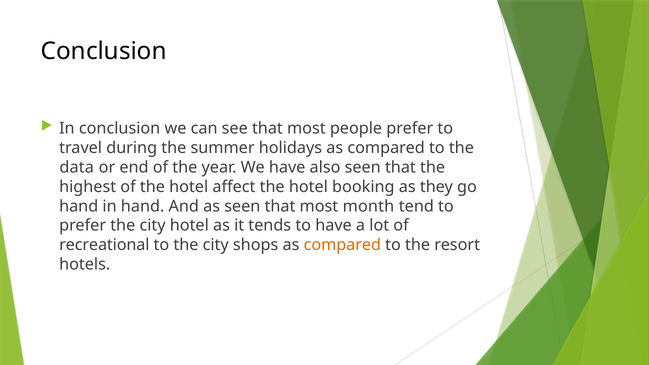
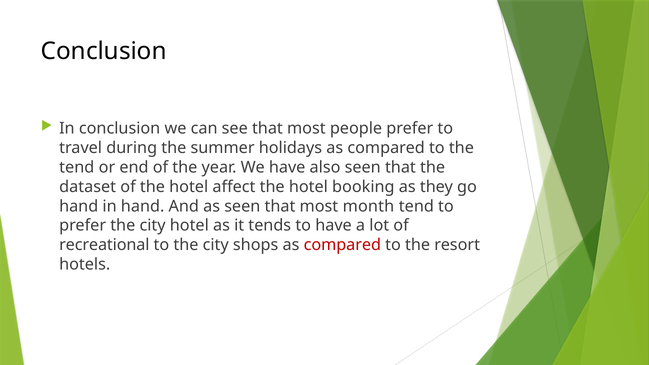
data at (77, 167): data -> tend
highest: highest -> dataset
compared at (342, 245) colour: orange -> red
